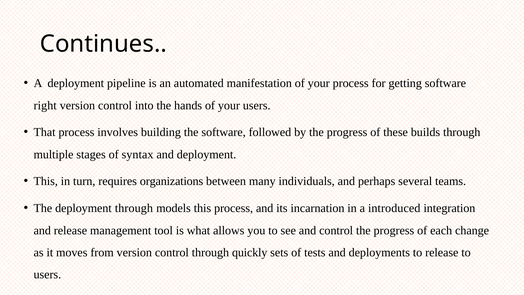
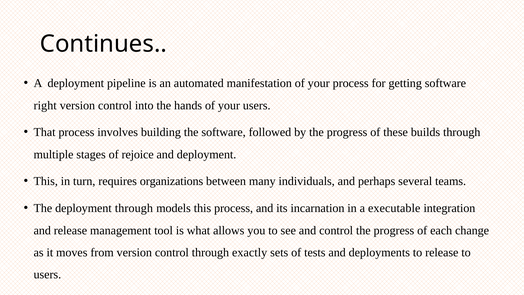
syntax: syntax -> rejoice
introduced: introduced -> executable
quickly: quickly -> exactly
